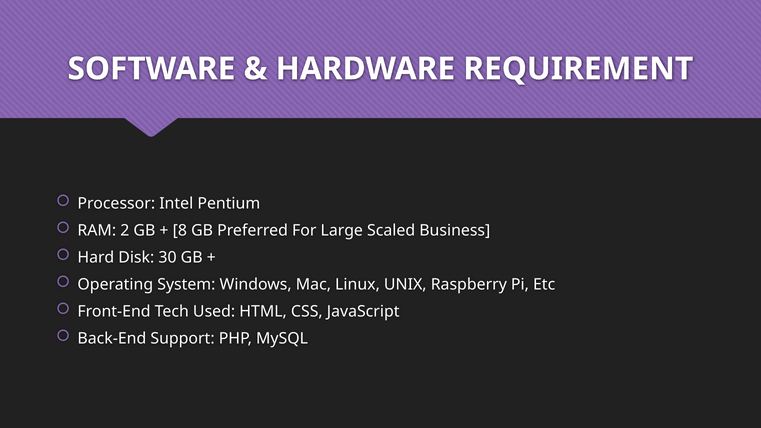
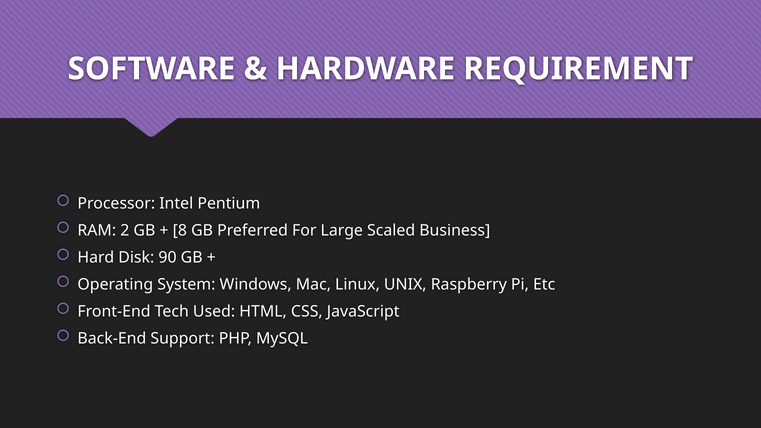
30: 30 -> 90
